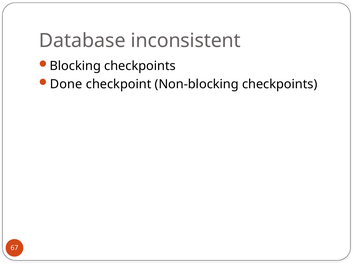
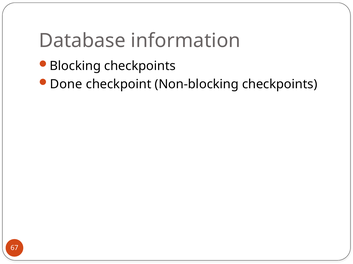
inconsistent: inconsistent -> information
